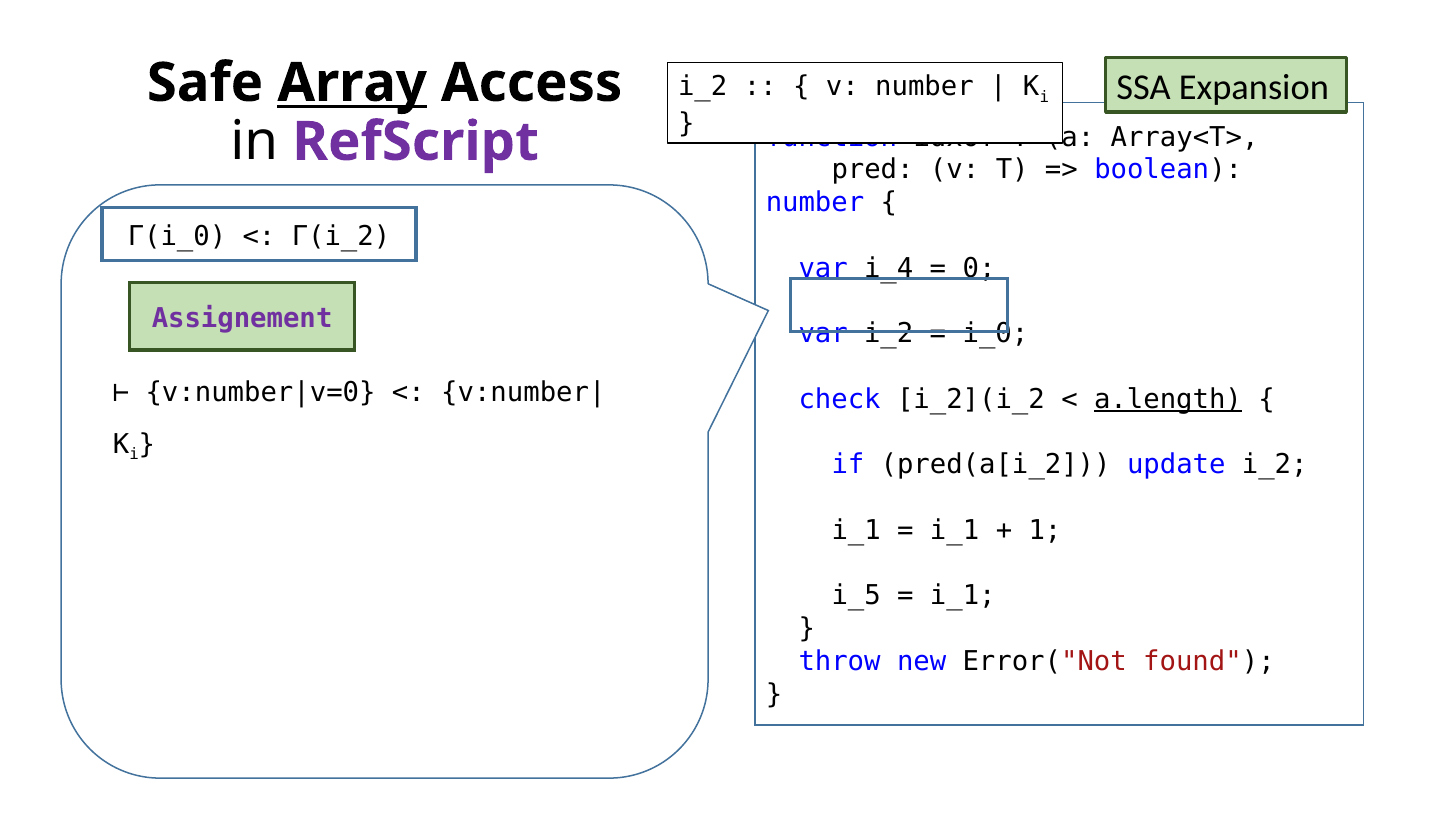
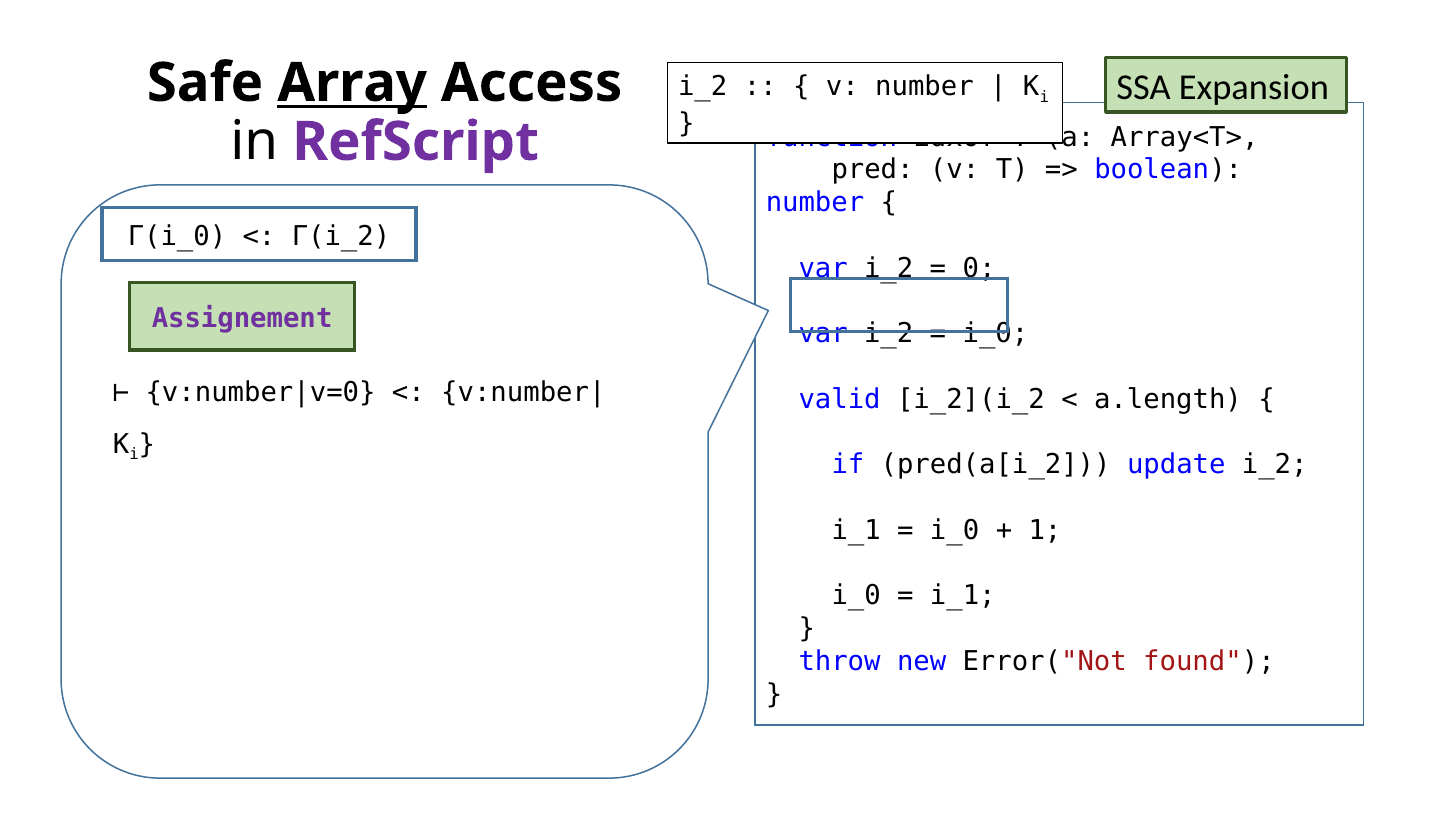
i_4 at (889, 268): i_4 -> i_2
check: check -> valid
a.length underline: present -> none
i_1 at (955, 530): i_1 -> i_0
i_5 at (856, 596): i_5 -> i_0
